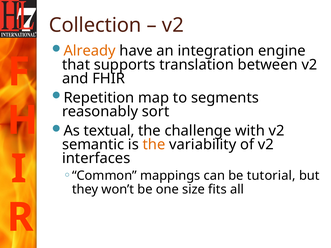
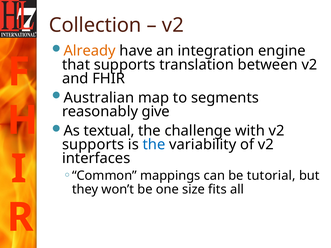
Repetition: Repetition -> Australian
sort: sort -> give
semantic at (93, 145): semantic -> supports
the at (154, 145) colour: orange -> blue
